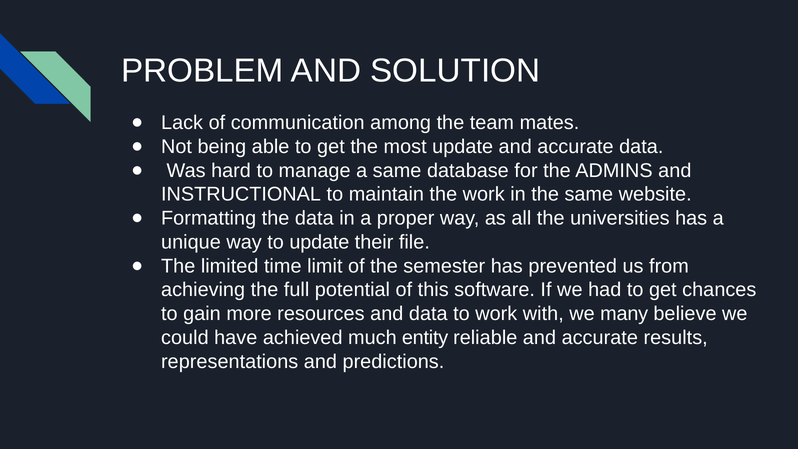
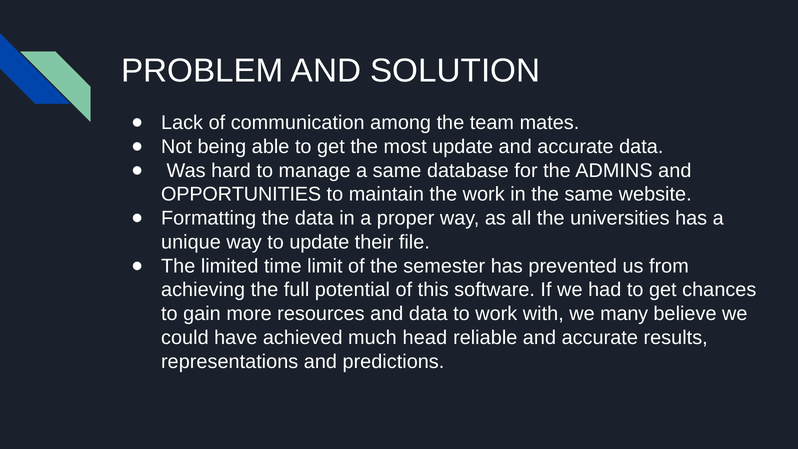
INSTRUCTIONAL: INSTRUCTIONAL -> OPPORTUNITIES
entity: entity -> head
